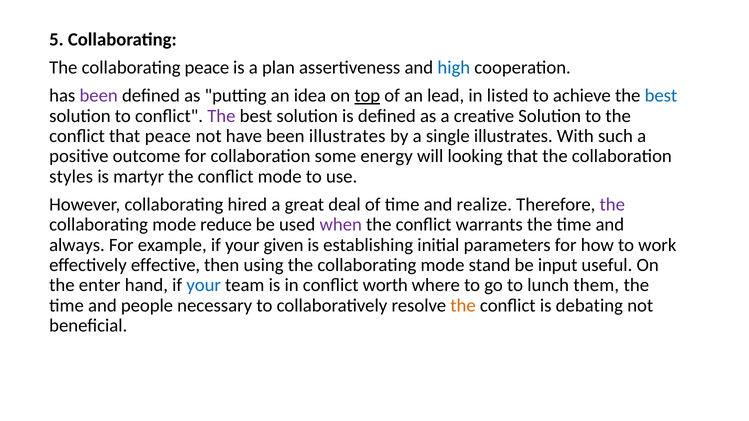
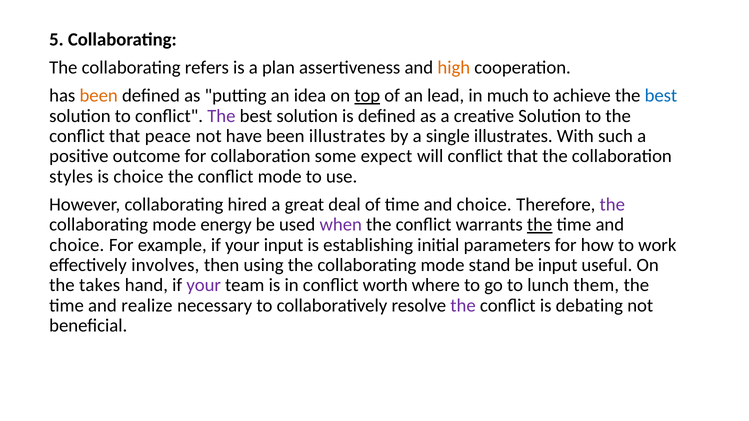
collaborating peace: peace -> refers
high colour: blue -> orange
been at (99, 96) colour: purple -> orange
listed: listed -> much
energy: energy -> expect
will looking: looking -> conflict
is martyr: martyr -> choice
of time and realize: realize -> choice
reduce: reduce -> energy
the at (540, 225) underline: none -> present
always at (77, 245): always -> choice
your given: given -> input
effective: effective -> involves
enter: enter -> takes
your at (204, 285) colour: blue -> purple
people: people -> realize
the at (463, 306) colour: orange -> purple
